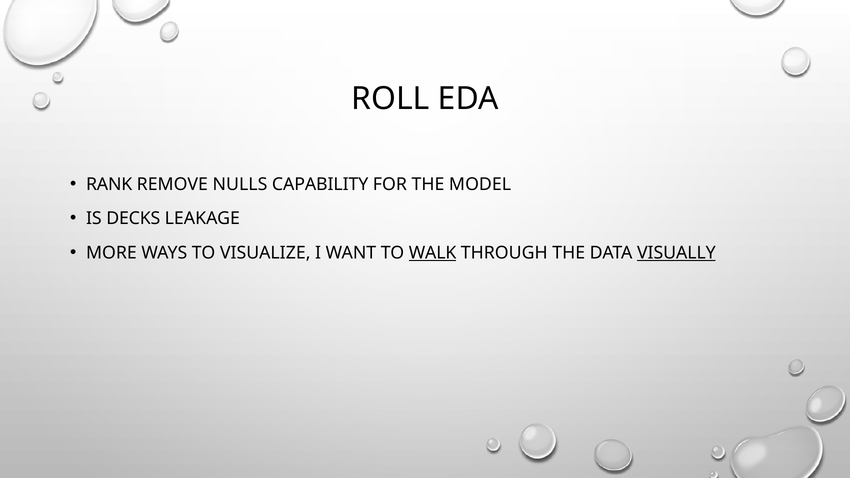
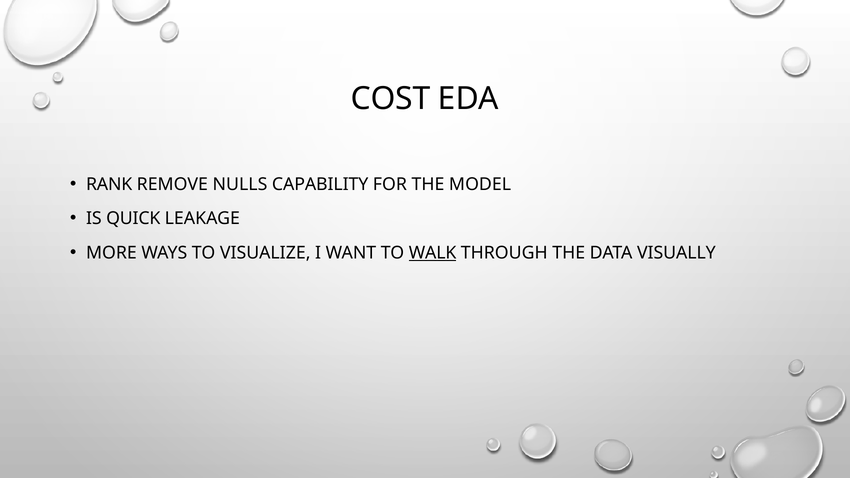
ROLL: ROLL -> COST
DECKS: DECKS -> QUICK
VISUALLY underline: present -> none
